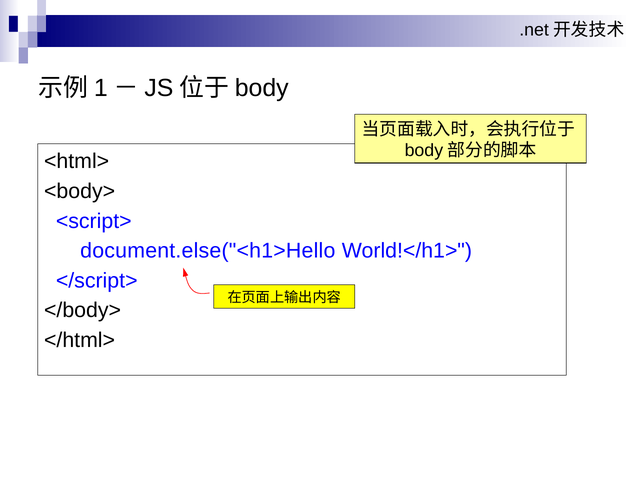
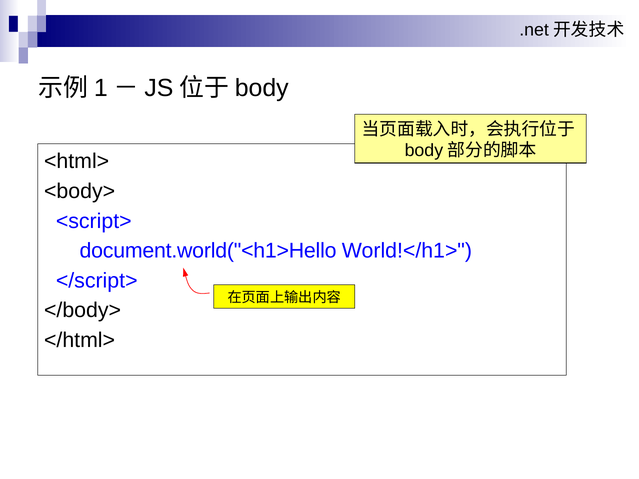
document.else("<h1>Hello: document.else("<h1>Hello -> document.world("<h1>Hello
